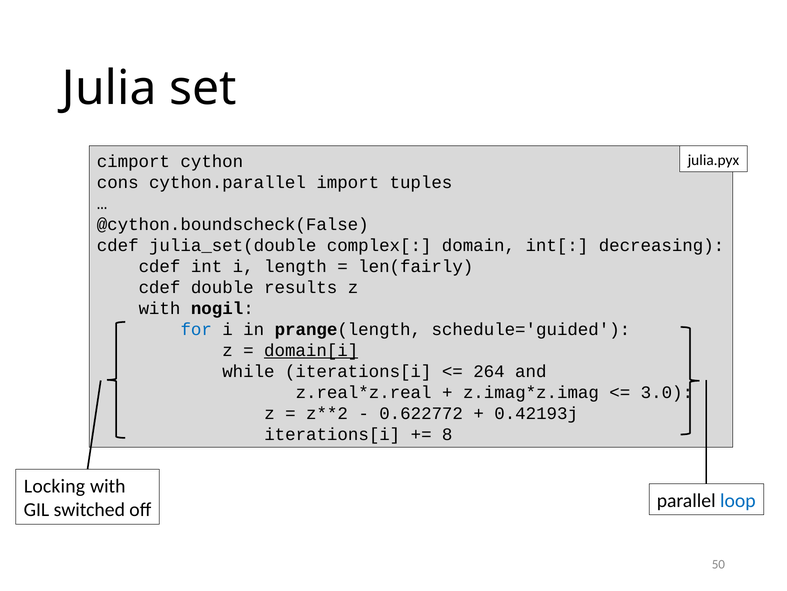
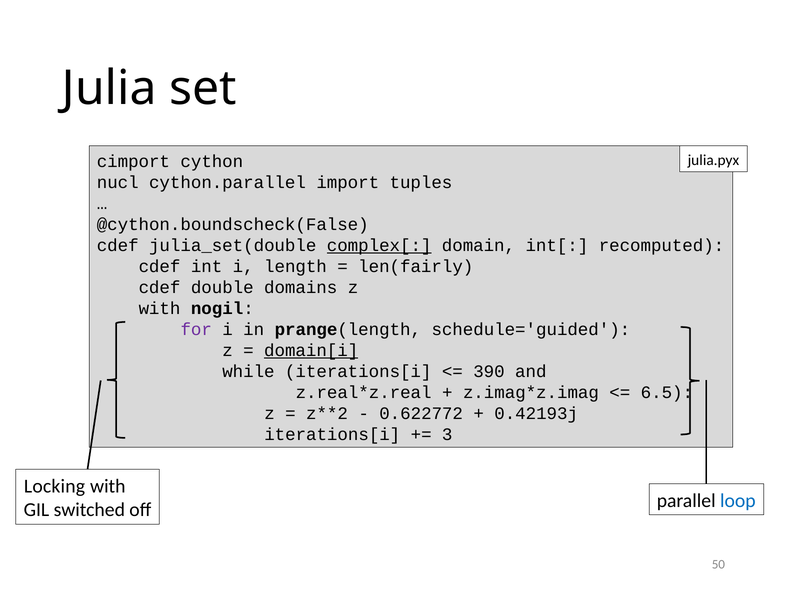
cons: cons -> nucl
complex[ underline: none -> present
decreasing: decreasing -> recomputed
results: results -> domains
for colour: blue -> purple
264: 264 -> 390
3.0: 3.0 -> 6.5
8: 8 -> 3
